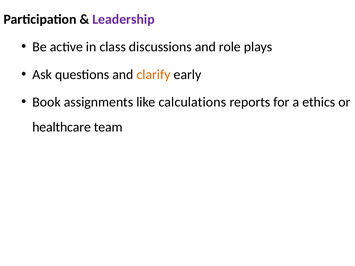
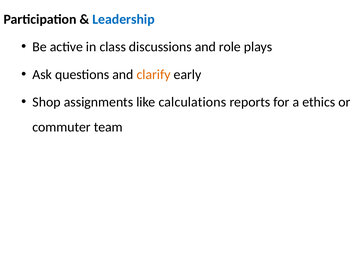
Leadership colour: purple -> blue
Book: Book -> Shop
healthcare: healthcare -> commuter
